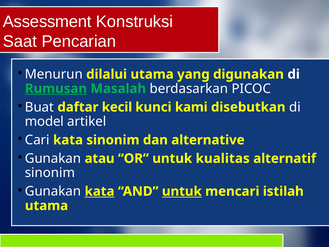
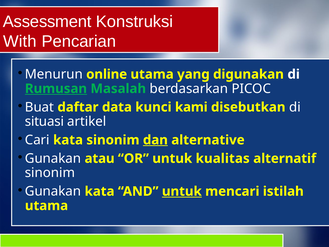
Saat: Saat -> With
dilalui: dilalui -> online
kecil: kecil -> data
model: model -> situasi
dan underline: none -> present
kata at (100, 191) underline: present -> none
